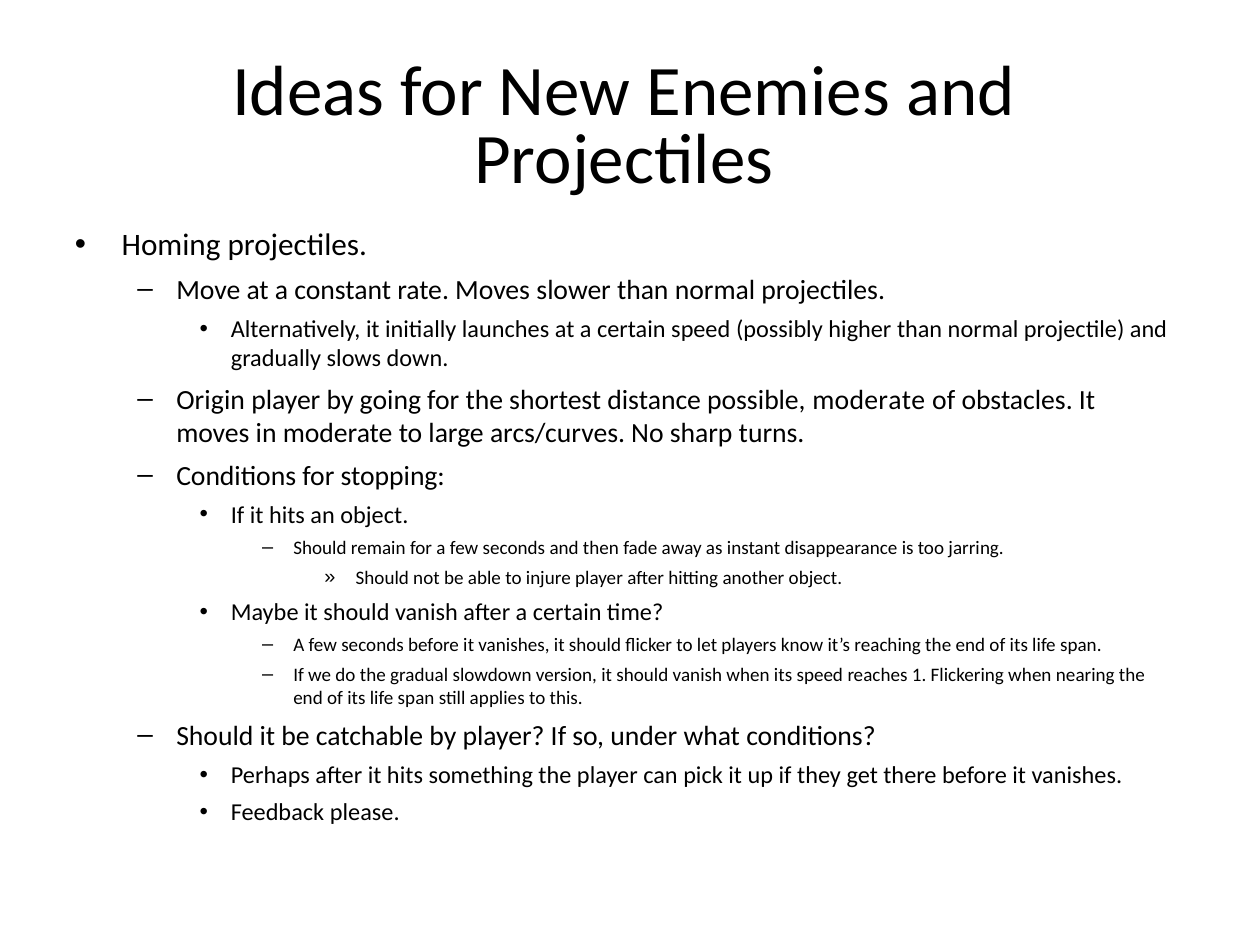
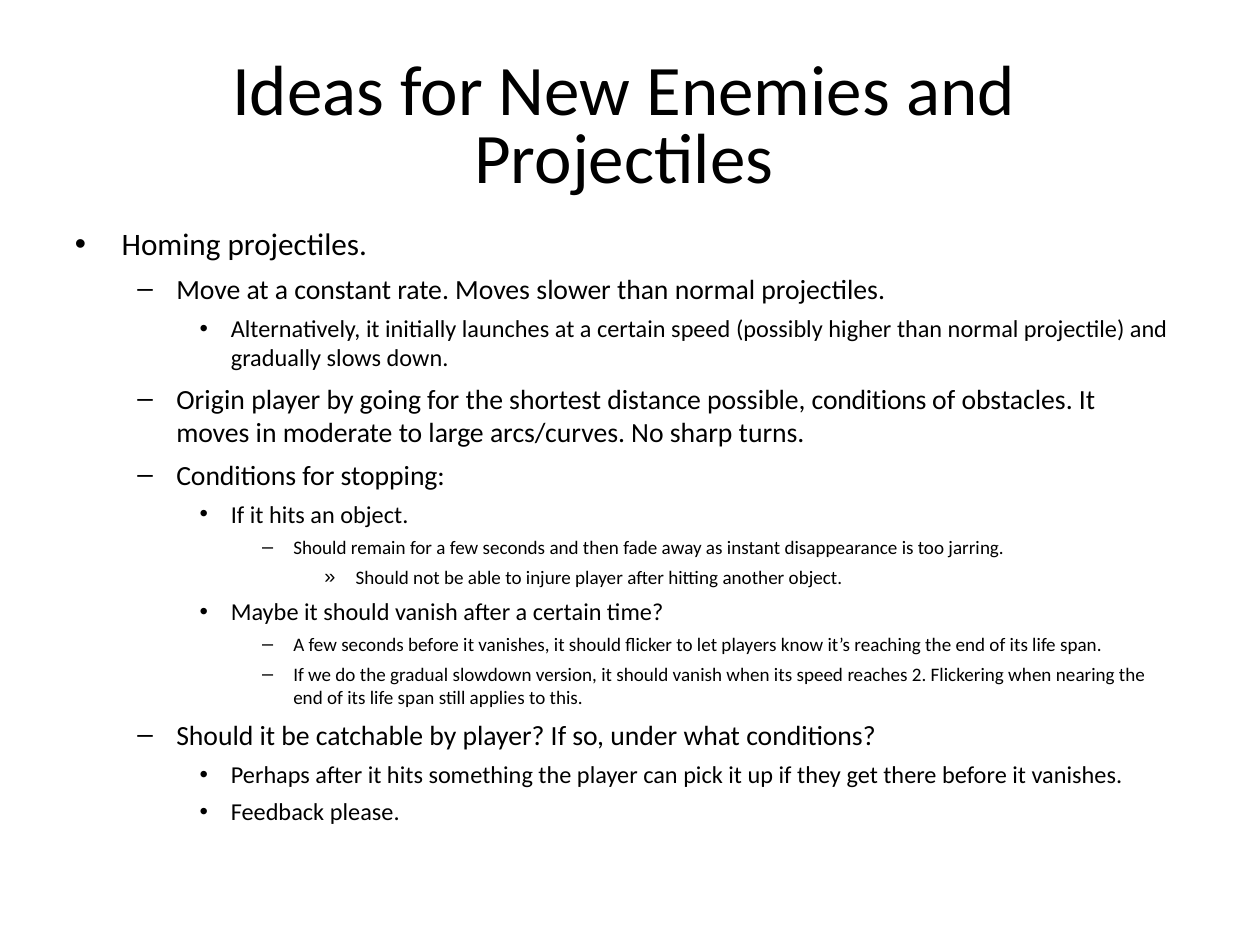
possible moderate: moderate -> conditions
1: 1 -> 2
